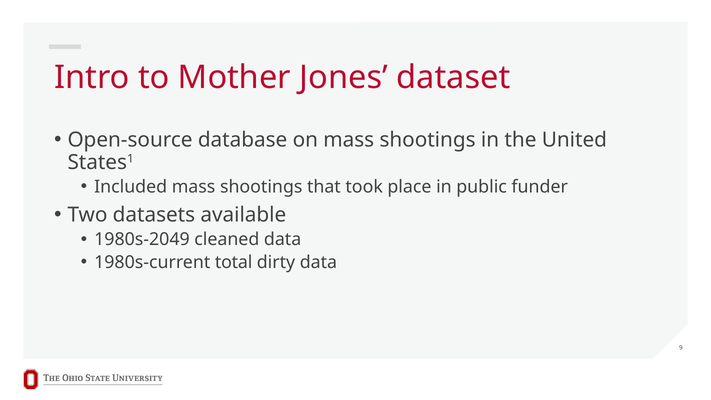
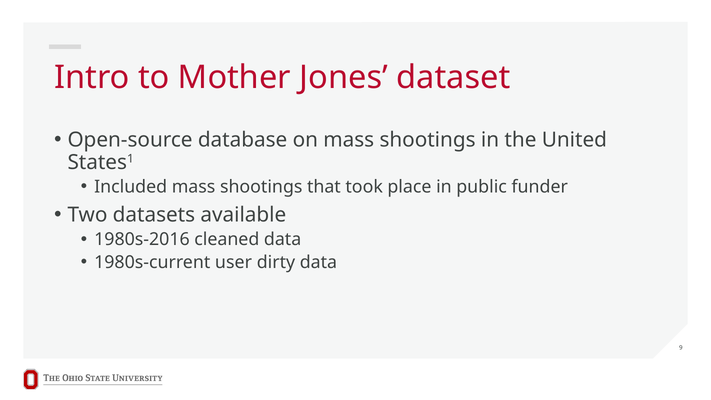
1980s-2049: 1980s-2049 -> 1980s-2016
total: total -> user
